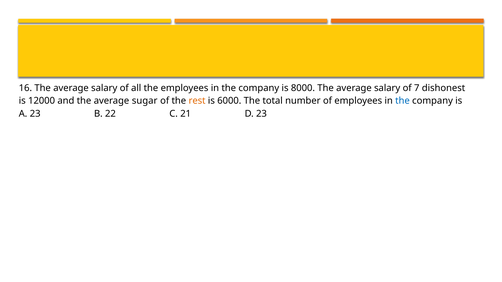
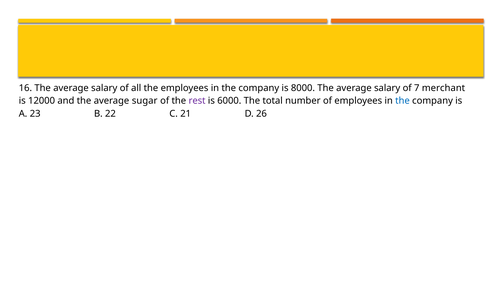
dishonest: dishonest -> merchant
rest colour: orange -> purple
D 23: 23 -> 26
